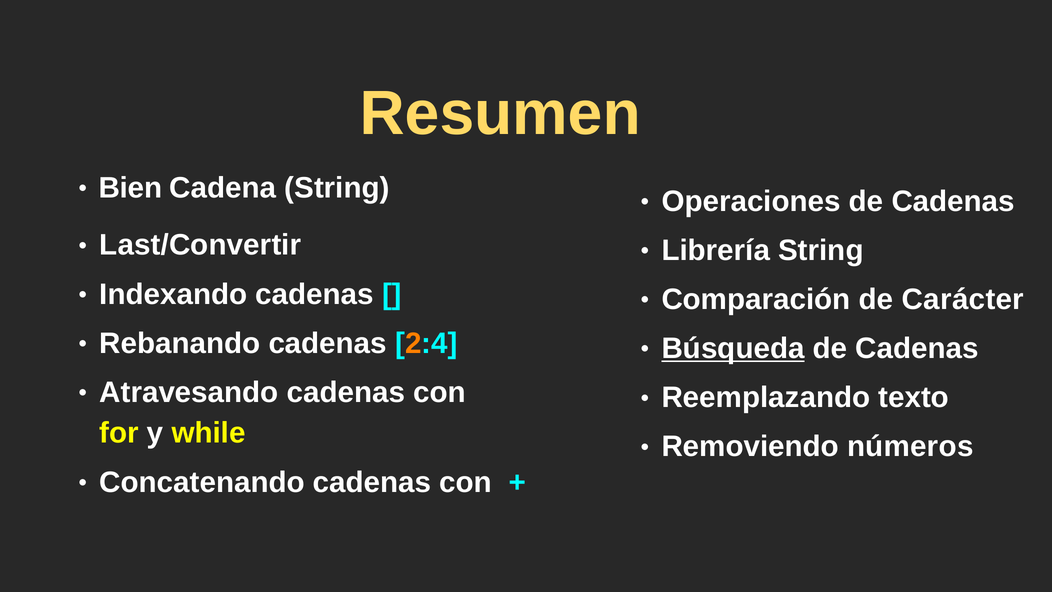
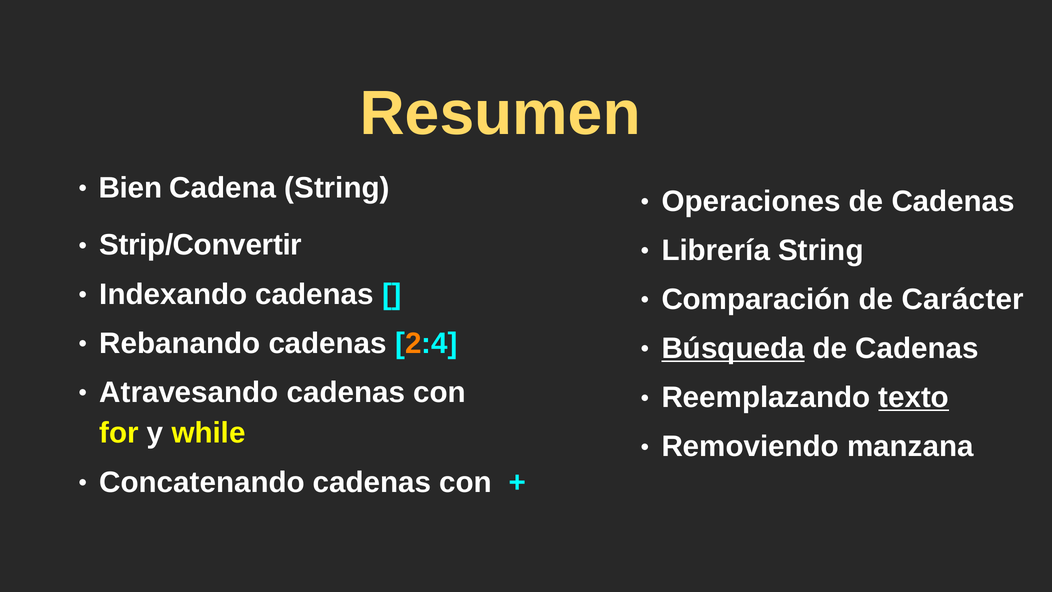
Last/Convertir: Last/Convertir -> Strip/Convertir
texto underline: none -> present
números: números -> manzana
